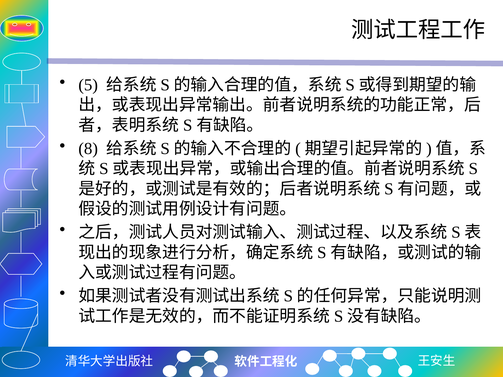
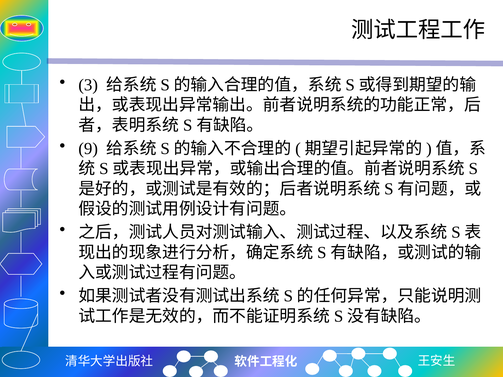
5: 5 -> 3
8: 8 -> 9
